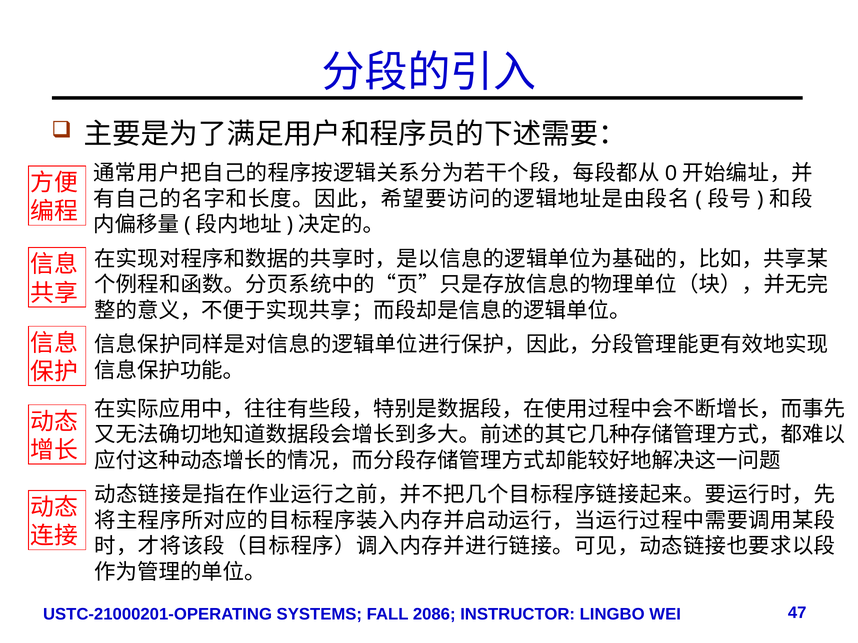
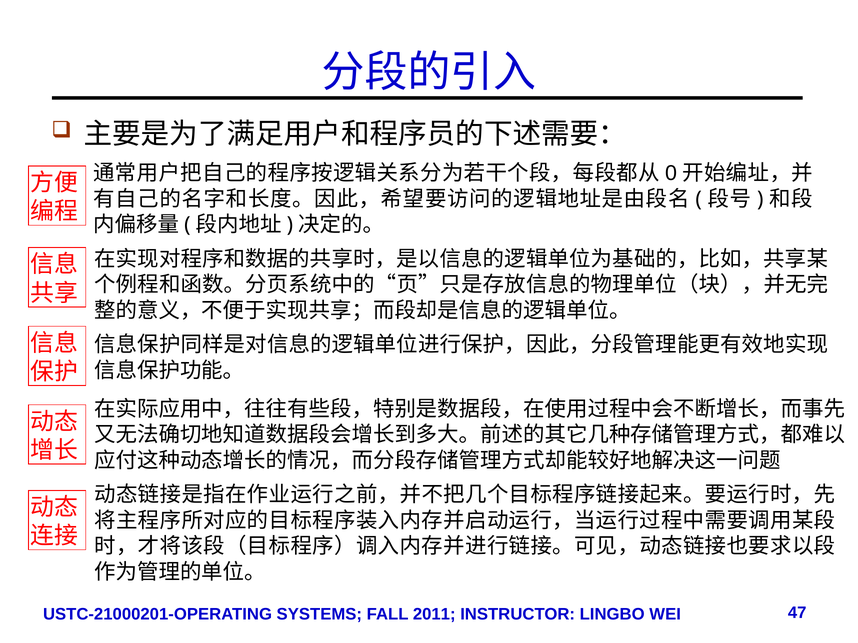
2086: 2086 -> 2011
